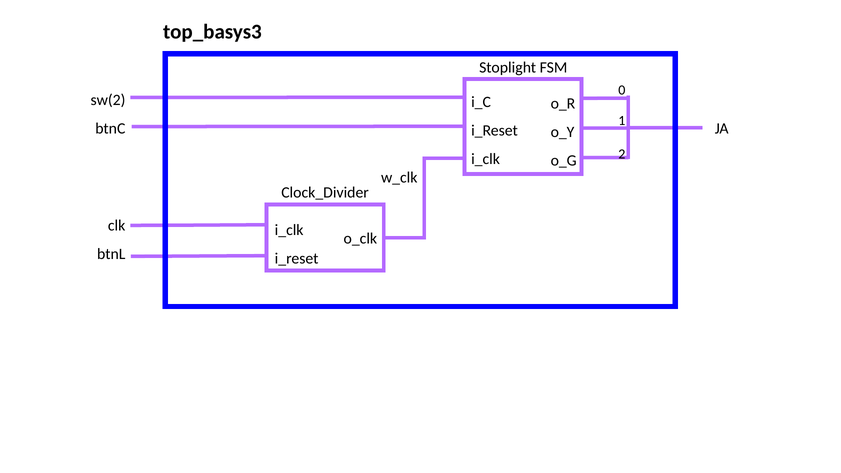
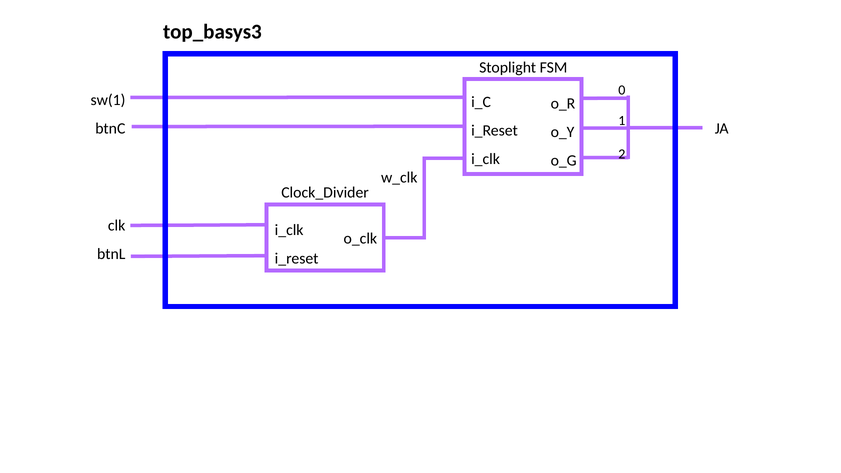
sw(2: sw(2 -> sw(1
